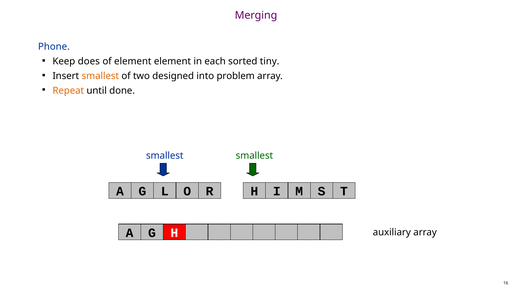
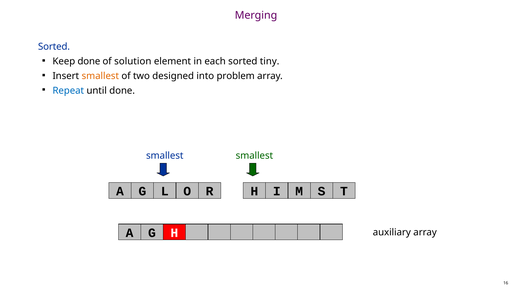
Phone at (54, 47): Phone -> Sorted
Keep does: does -> done
of element: element -> solution
Repeat colour: orange -> blue
